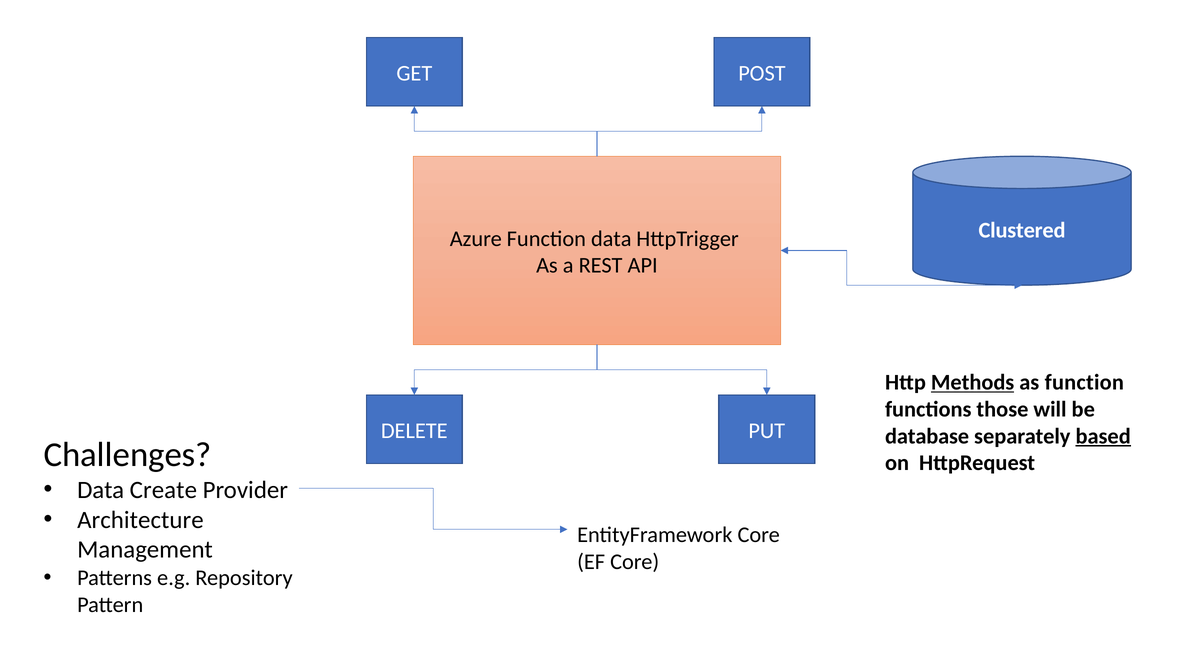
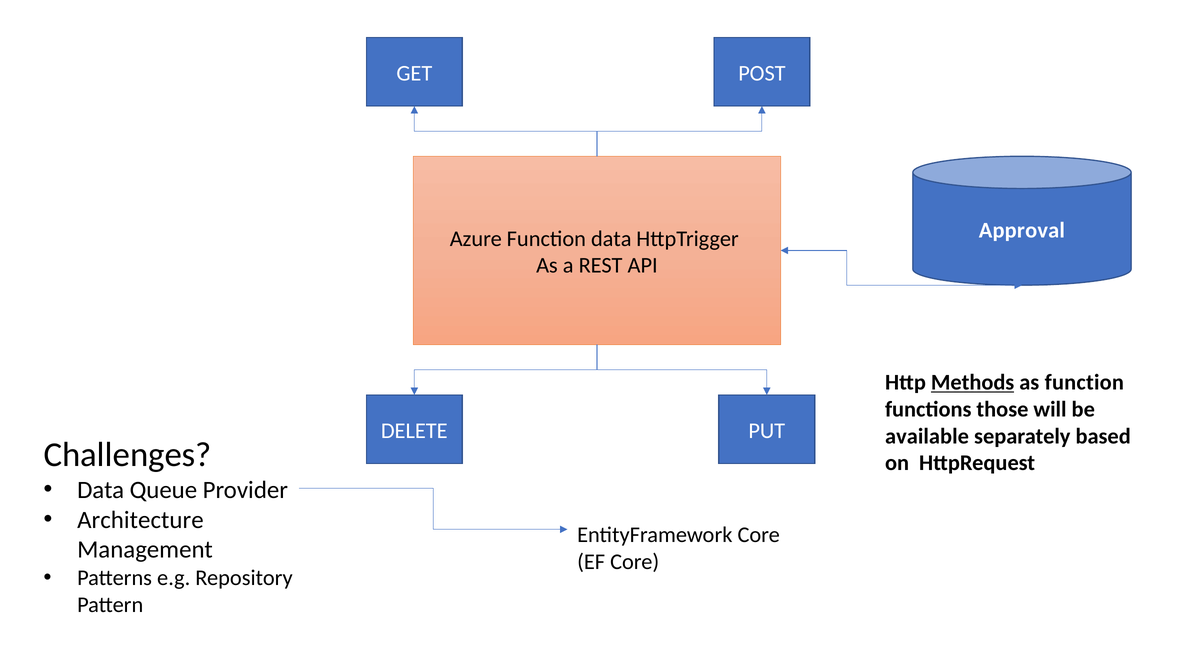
Clustered: Clustered -> Approval
database: database -> available
based underline: present -> none
Create: Create -> Queue
